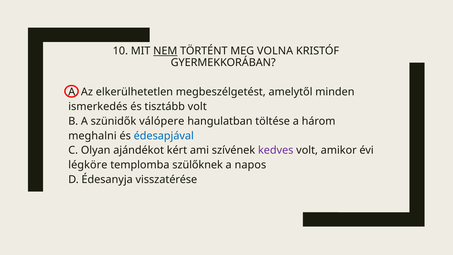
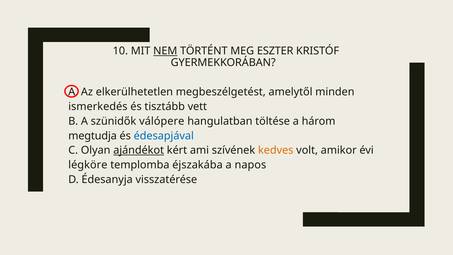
VOLNA: VOLNA -> ESZTER
tisztább volt: volt -> vett
meghalni: meghalni -> megtudja
ajándékot underline: none -> present
kedves colour: purple -> orange
szülőknek: szülőknek -> éjszakába
